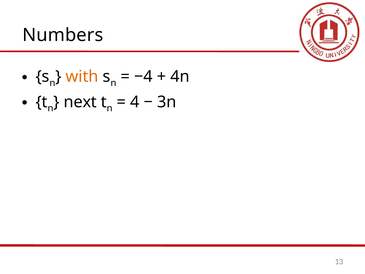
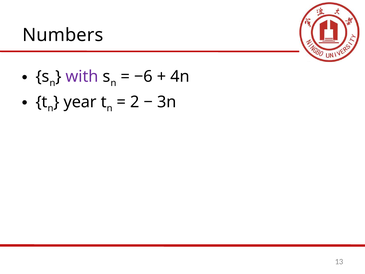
with colour: orange -> purple
−4: −4 -> −6
next: next -> year
4: 4 -> 2
